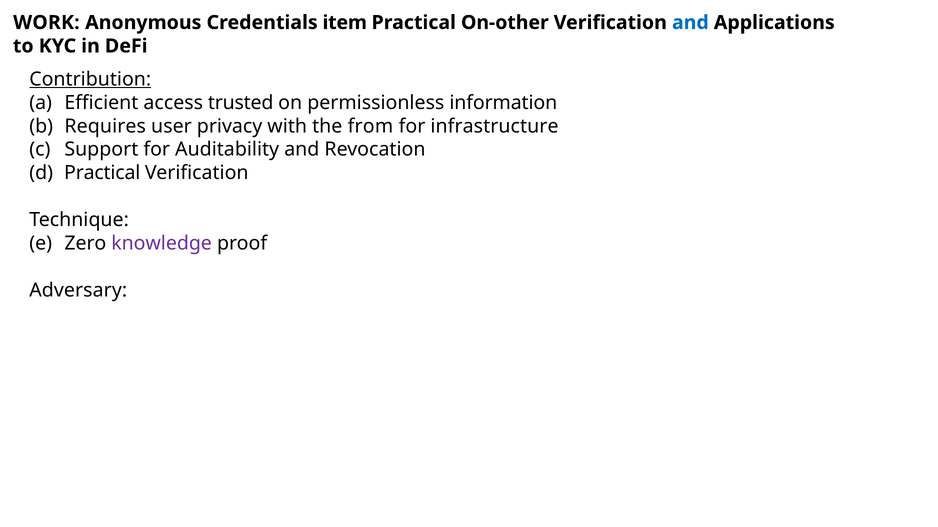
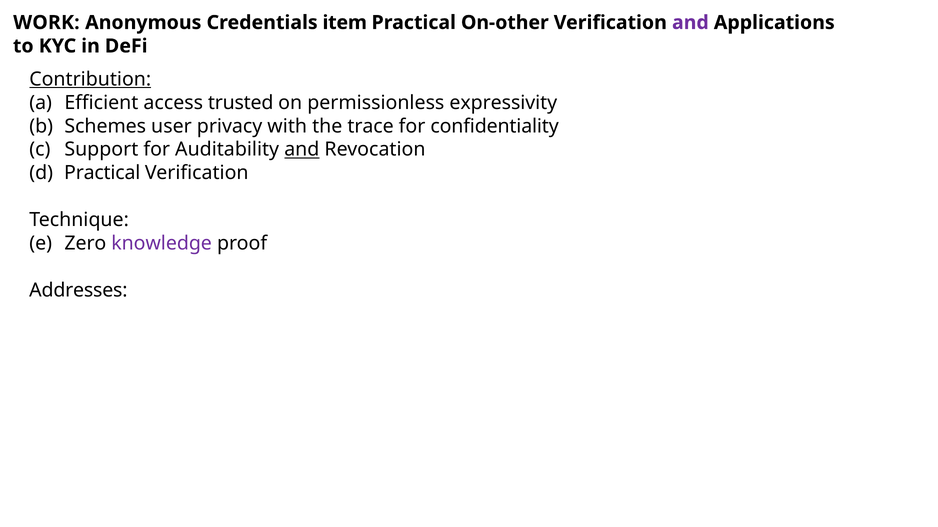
and at (690, 23) colour: blue -> purple
information: information -> expressivity
Requires: Requires -> Schemes
from: from -> trace
infrastructure: infrastructure -> confidentiality
and at (302, 150) underline: none -> present
Adversary: Adversary -> Addresses
